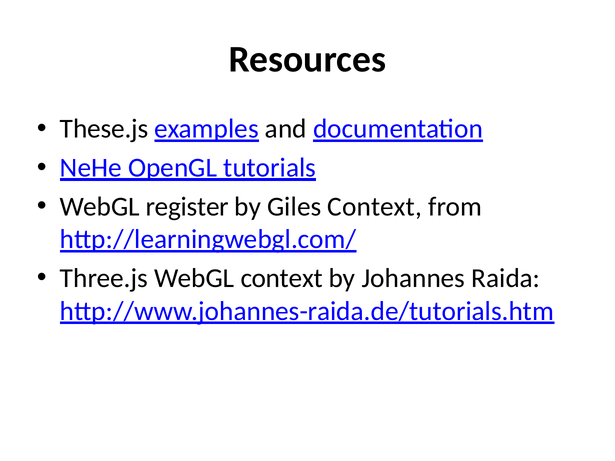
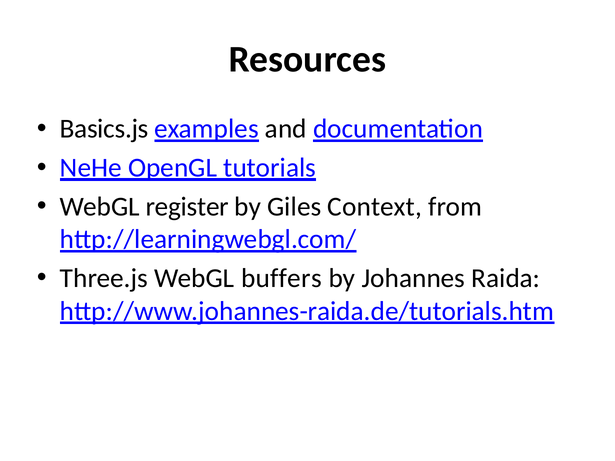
These.js: These.js -> Basics.js
WebGL context: context -> buffers
